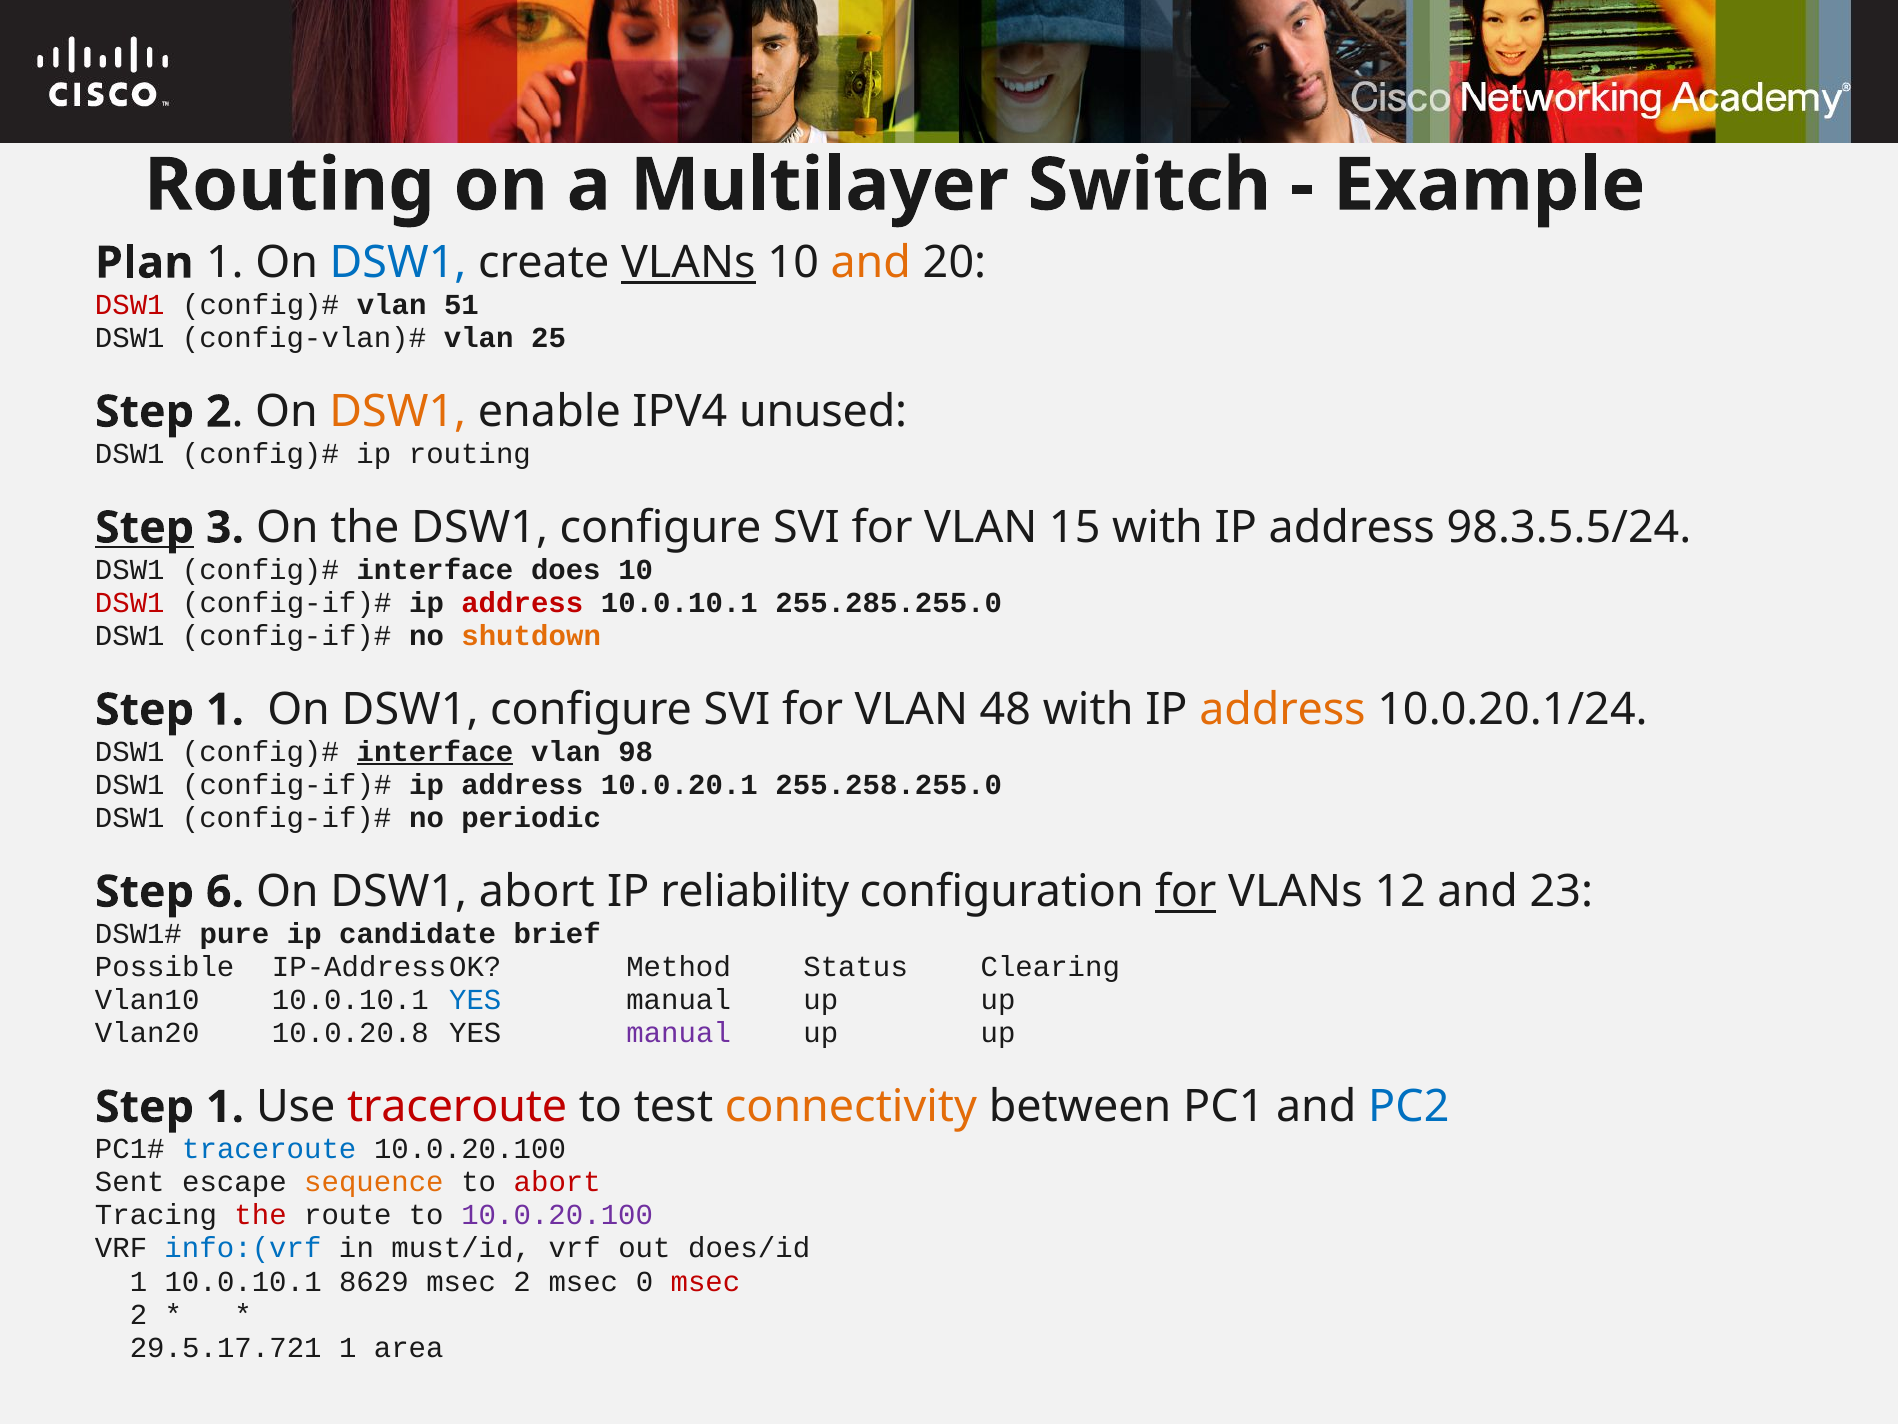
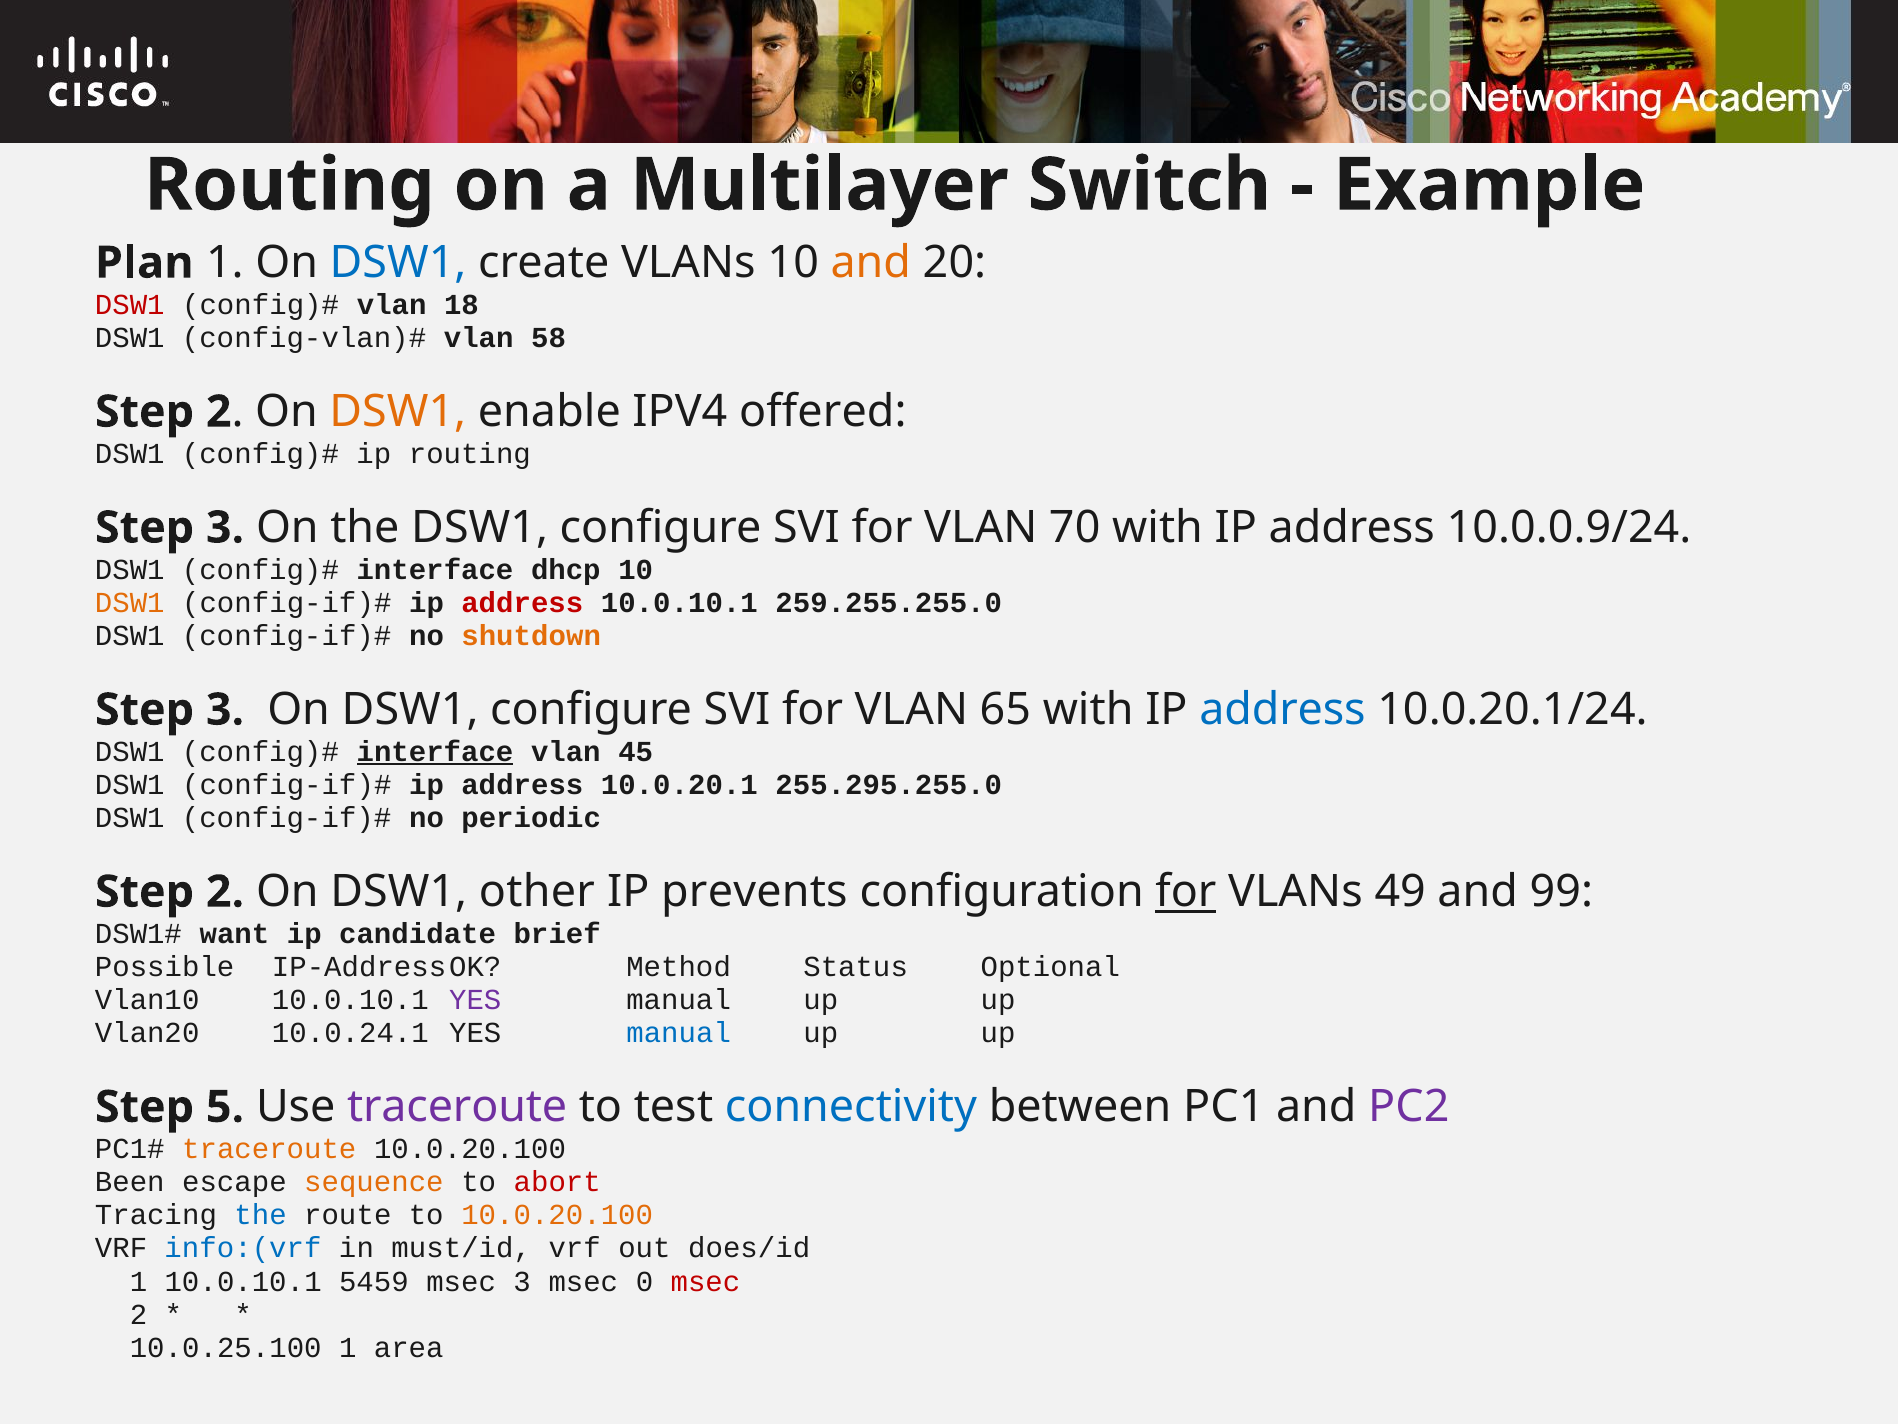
VLANs at (688, 263) underline: present -> none
51: 51 -> 18
25: 25 -> 58
unused: unused -> offered
Step at (145, 528) underline: present -> none
15: 15 -> 70
98.3.5.5/24: 98.3.5.5/24 -> 10.0.0.9/24
does: does -> dhcp
DSW1 at (130, 603) colour: red -> orange
255.285.255.0: 255.285.255.0 -> 259.255.255.0
1 at (225, 710): 1 -> 3
48: 48 -> 65
address at (1283, 710) colour: orange -> blue
98: 98 -> 45
255.258.255.0: 255.258.255.0 -> 255.295.255.0
6 at (225, 892): 6 -> 2
DSW1 abort: abort -> other
reliability: reliability -> prevents
12: 12 -> 49
23: 23 -> 99
pure: pure -> want
Clearing: Clearing -> Optional
YES at (475, 1000) colour: blue -> purple
10.0.20.8: 10.0.20.8 -> 10.0.24.1
manual at (679, 1033) colour: purple -> blue
1 at (225, 1107): 1 -> 5
traceroute at (457, 1107) colour: red -> purple
connectivity colour: orange -> blue
PC2 colour: blue -> purple
traceroute at (269, 1149) colour: blue -> orange
Sent: Sent -> Been
the at (261, 1215) colour: red -> blue
10.0.20.100 at (557, 1215) colour: purple -> orange
8629: 8629 -> 5459
2 at (522, 1281): 2 -> 3
29.5.17.721: 29.5.17.721 -> 10.0.25.100
